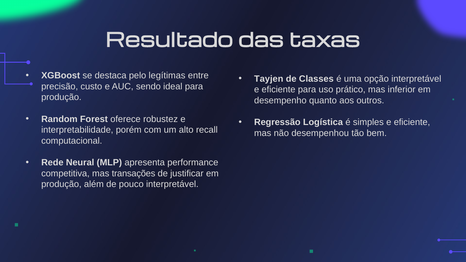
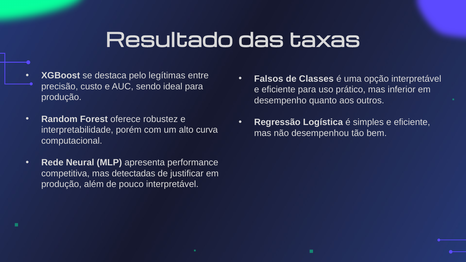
Tayjen: Tayjen -> Falsos
recall: recall -> curva
transações: transações -> detectadas
